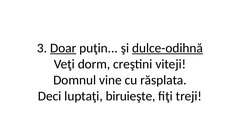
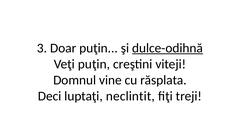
Doar underline: present -> none
Veţi dorm: dorm -> puţin
biruieşte: biruieşte -> neclintit
